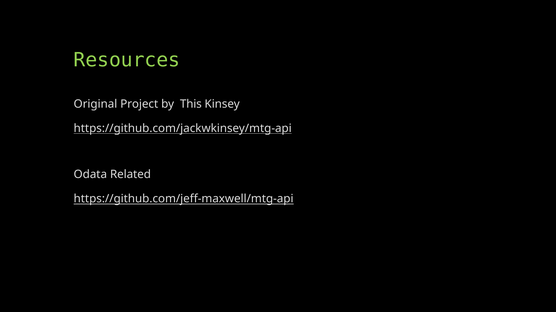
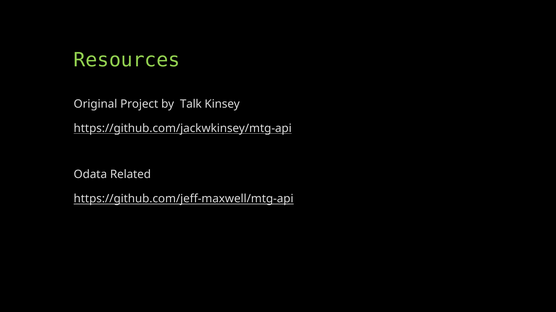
This: This -> Talk
